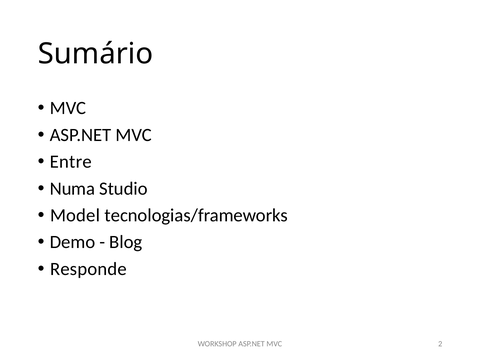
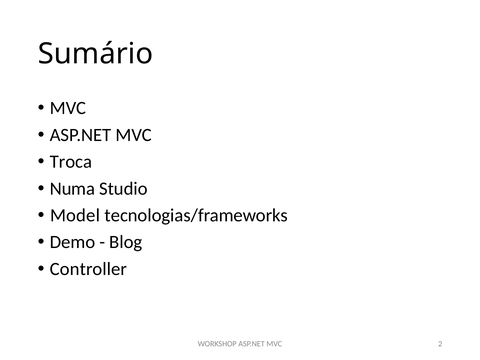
Entre: Entre -> Troca
Responde: Responde -> Controller
